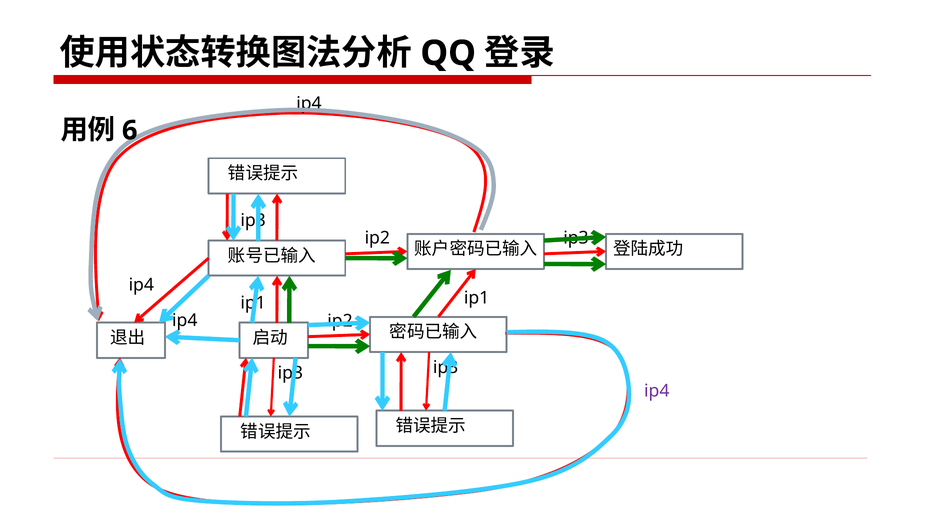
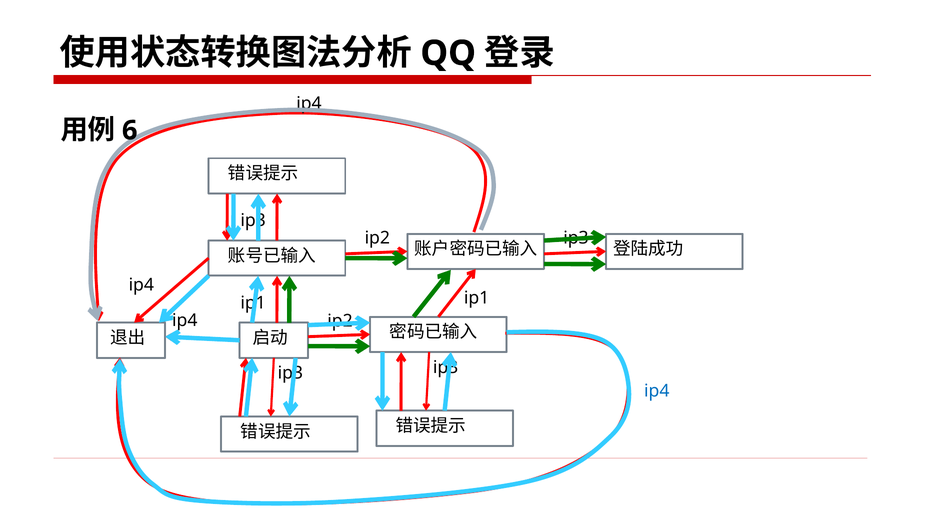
ip4 at (657, 391) colour: purple -> blue
